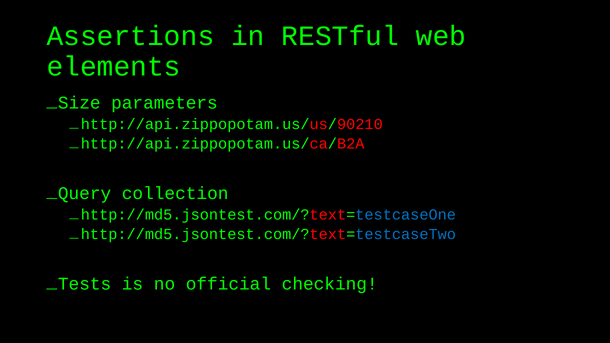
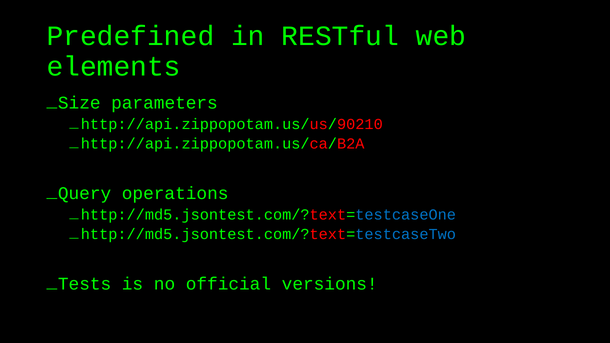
Assertions: Assertions -> Predefined
collection: collection -> operations
checking: checking -> versions
